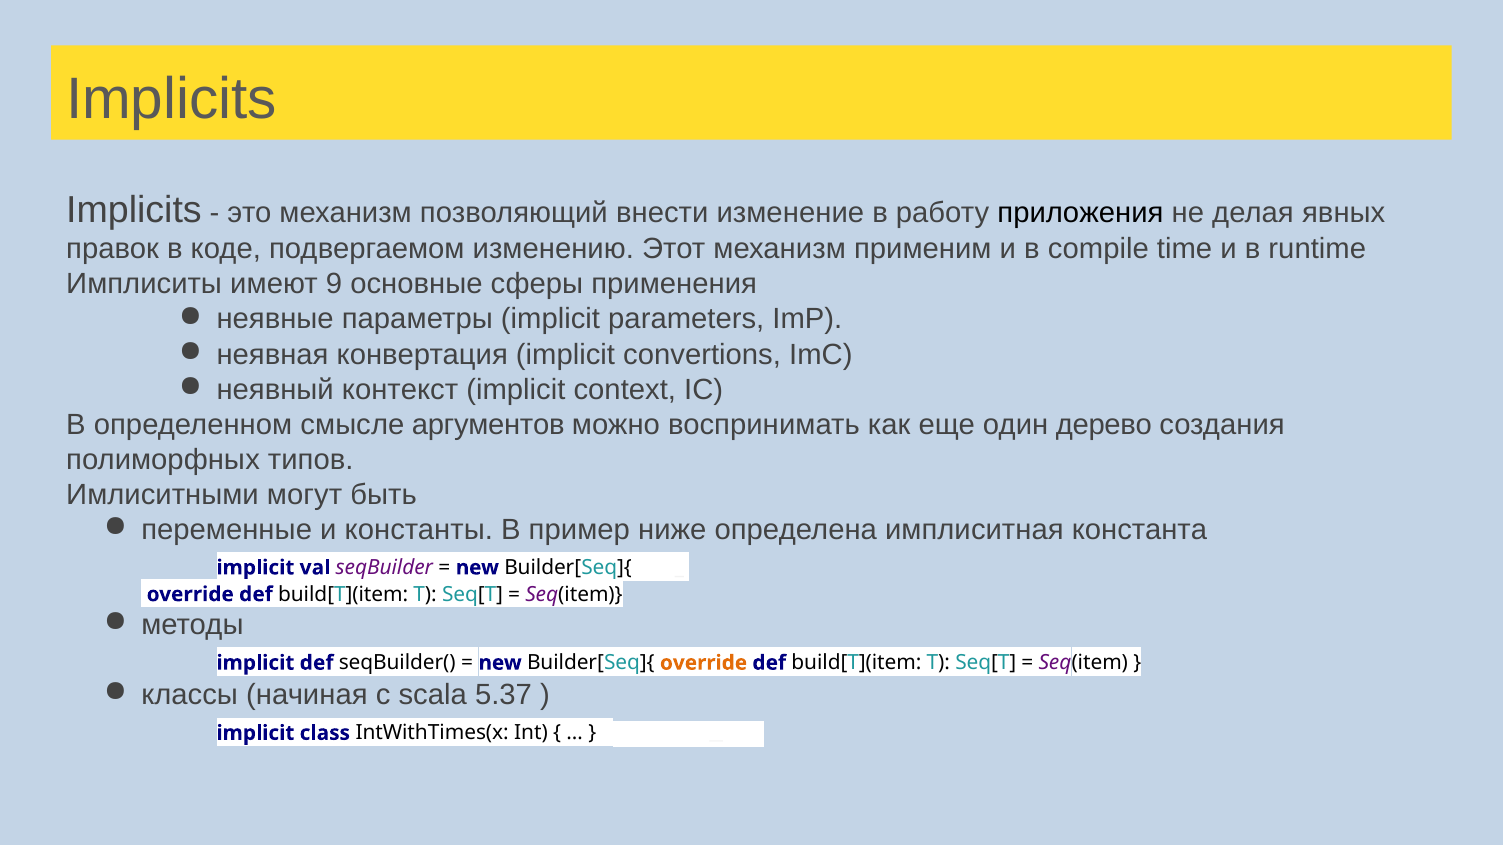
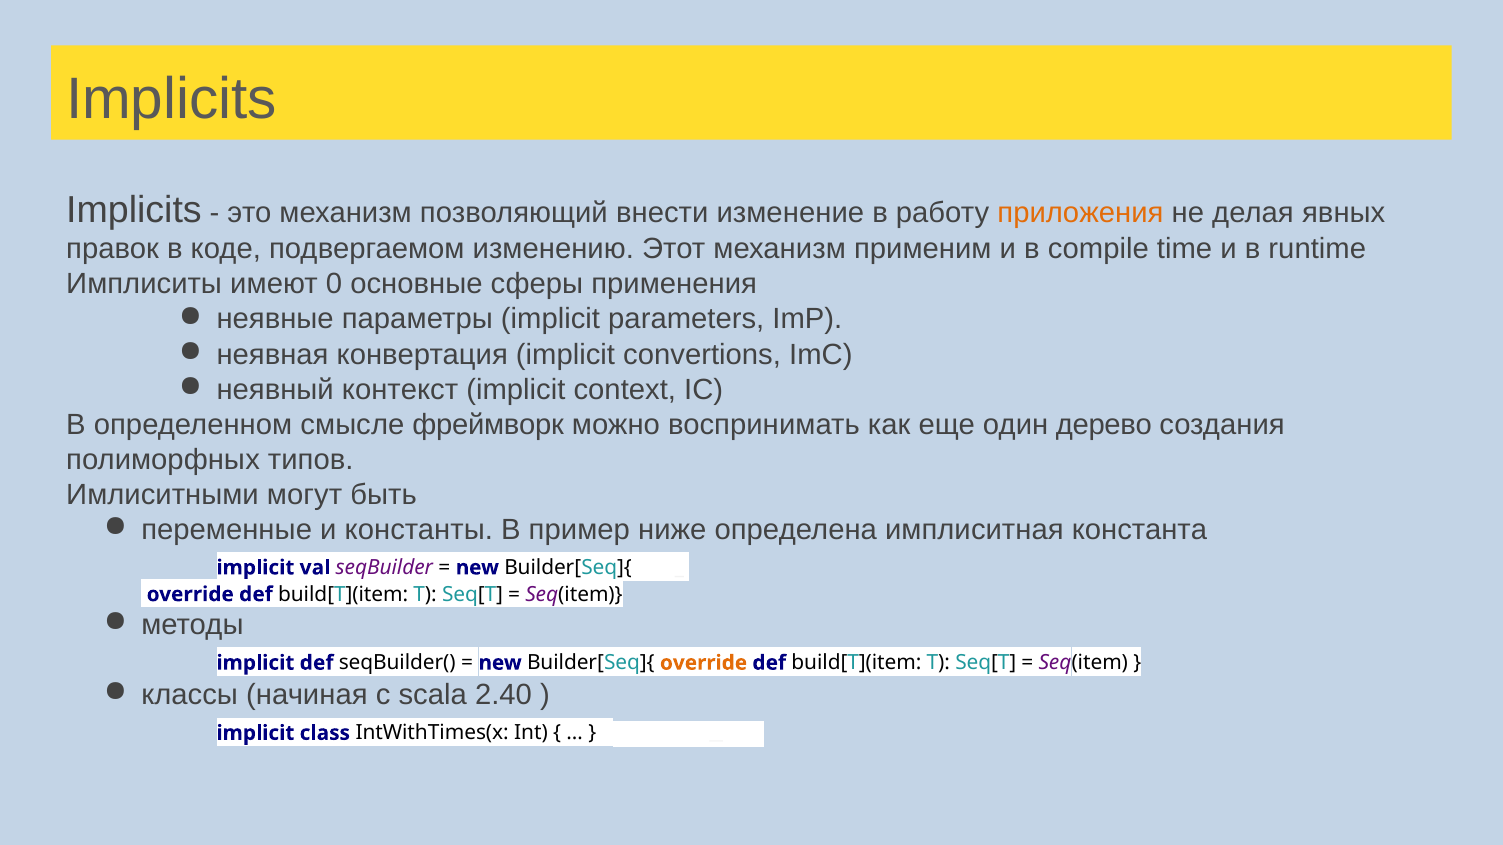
приложения colour: black -> orange
9: 9 -> 0
аргументов: аргументов -> фреймворк
5.37: 5.37 -> 2.40
